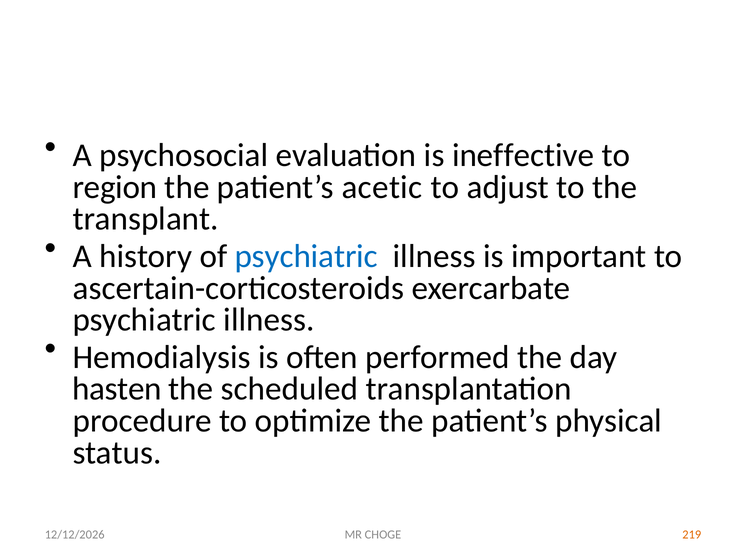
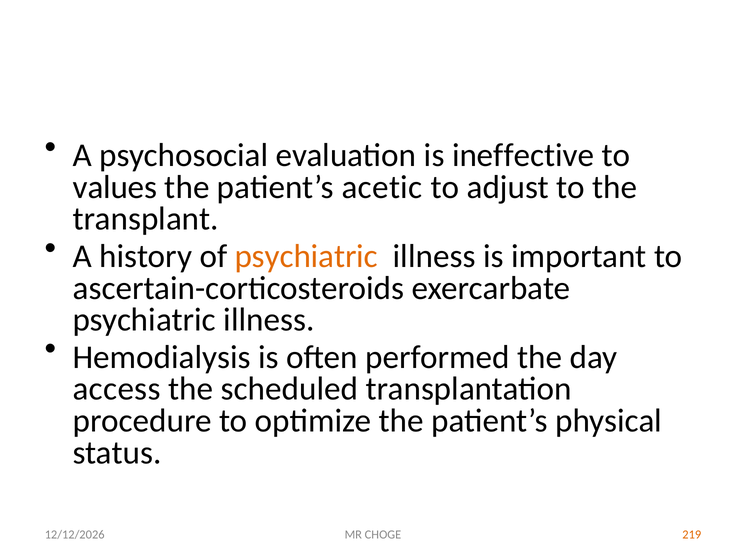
region: region -> values
psychiatric at (306, 256) colour: blue -> orange
hasten: hasten -> access
